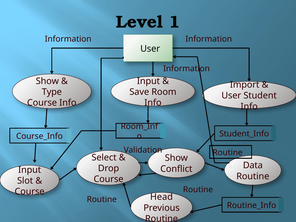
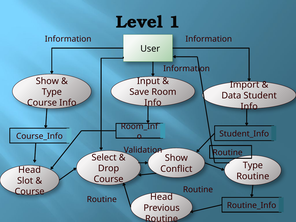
User at (231, 96): User -> Data
Data at (253, 165): Data -> Type
Input at (30, 170): Input -> Head
